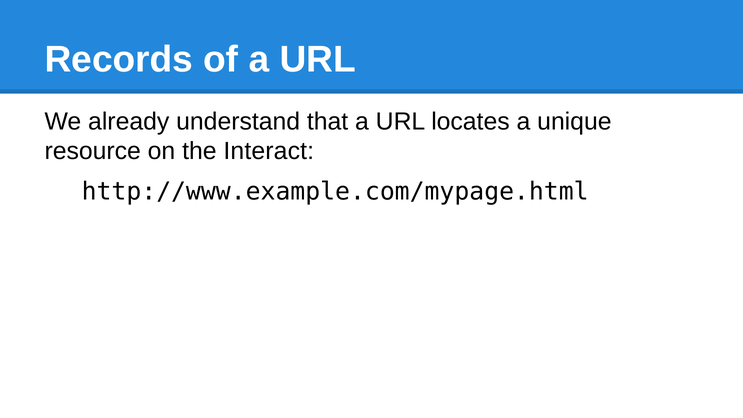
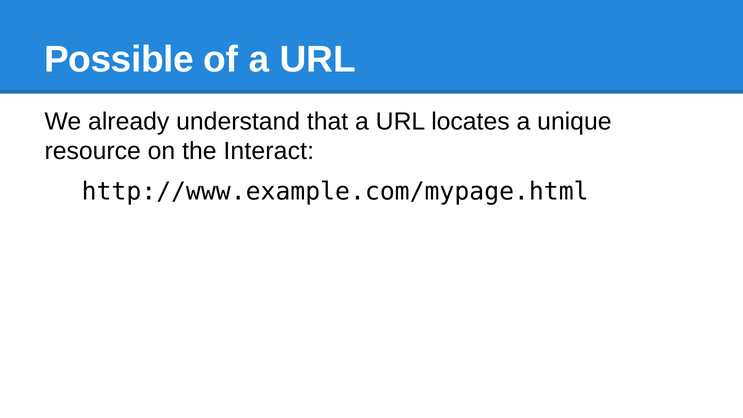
Records: Records -> Possible
